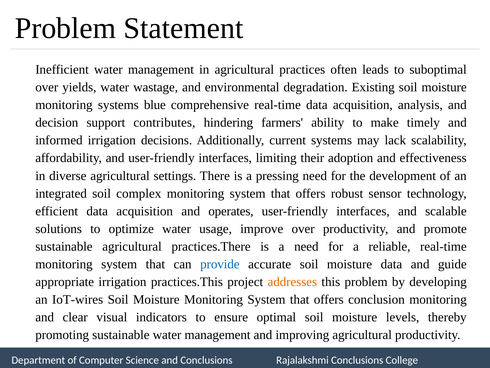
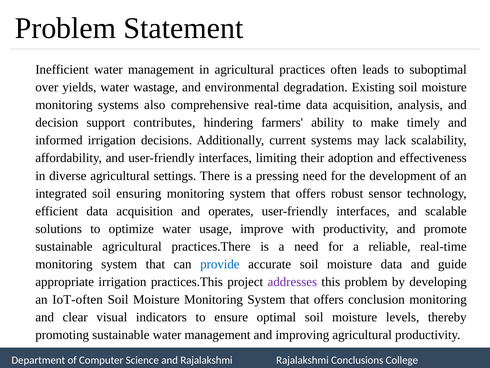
blue: blue -> also
complex: complex -> ensuring
improve over: over -> with
addresses colour: orange -> purple
IoT-wires: IoT-wires -> IoT-often
and Conclusions: Conclusions -> Rajalakshmi
